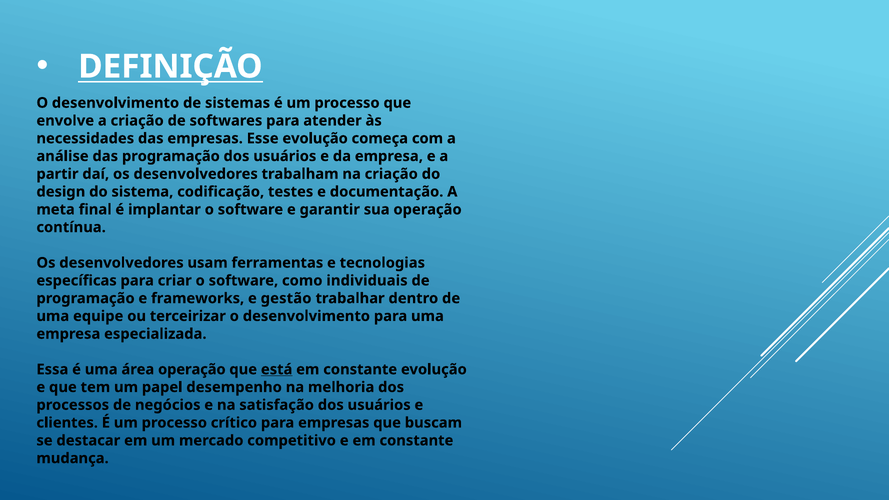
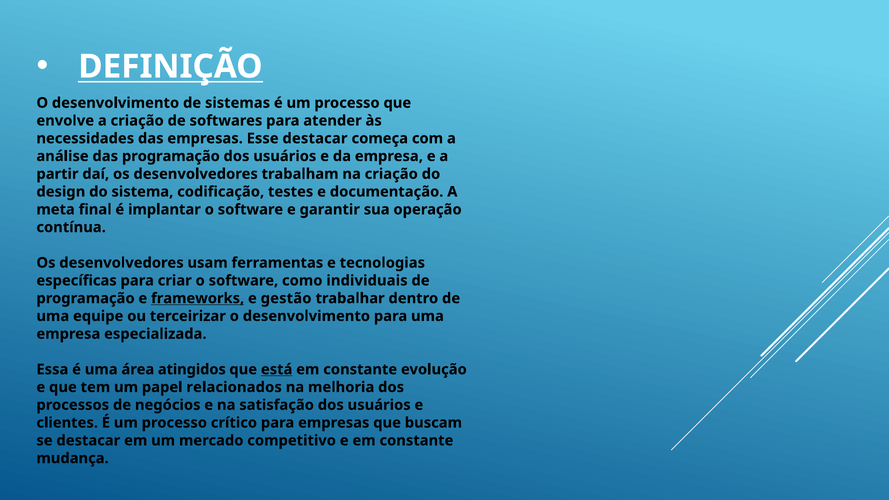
Esse evolução: evolução -> destacar
frameworks underline: none -> present
área operação: operação -> atingidos
desempenho: desempenho -> relacionados
